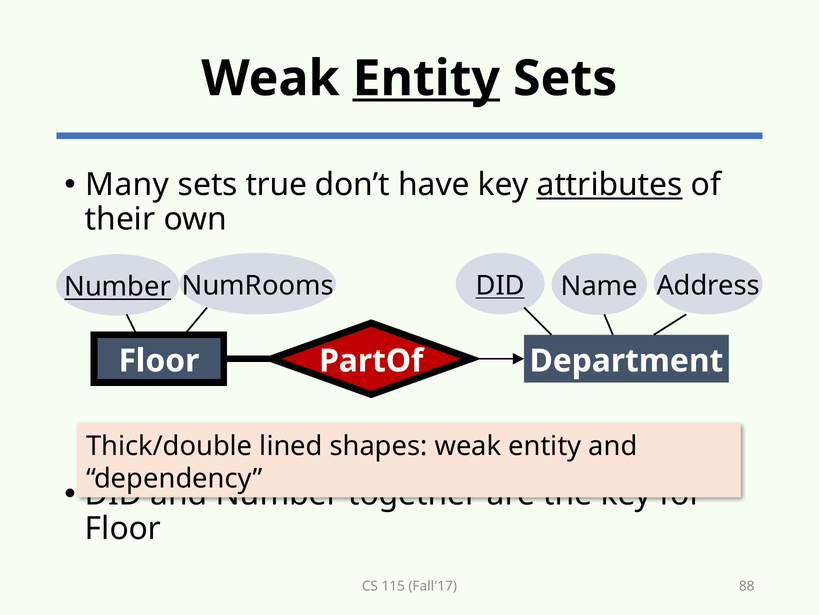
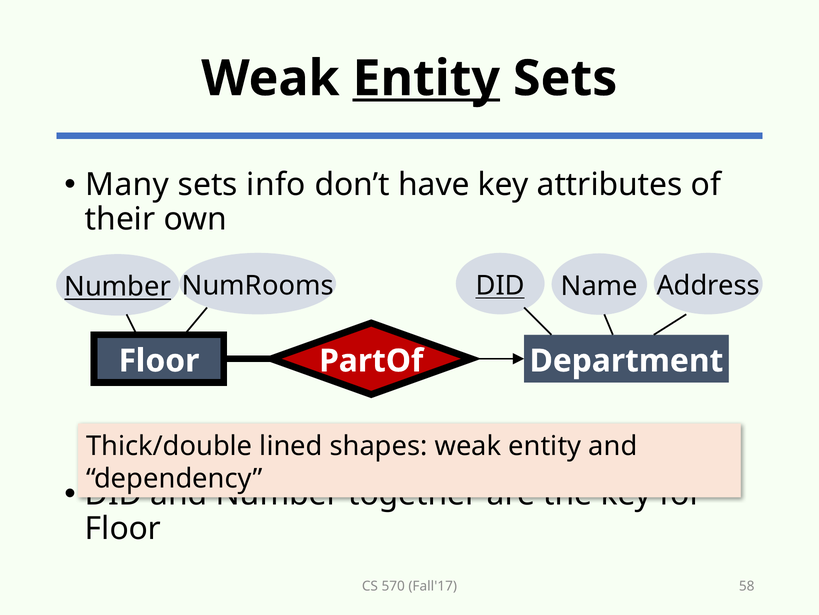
true: true -> info
attributes underline: present -> none
115: 115 -> 570
88: 88 -> 58
